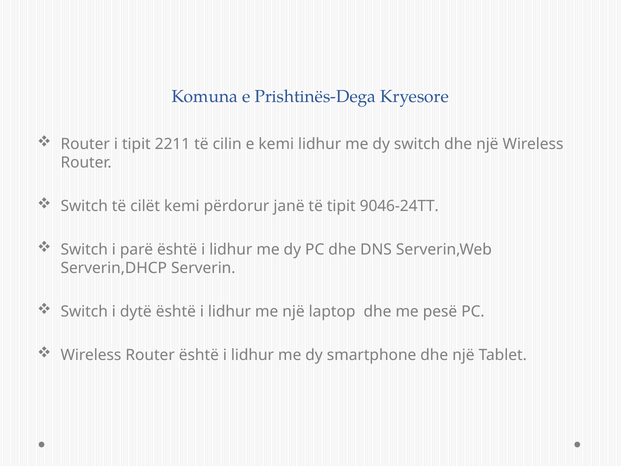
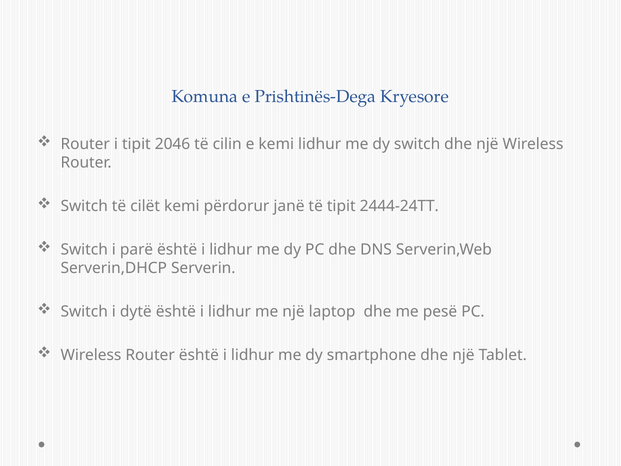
2211: 2211 -> 2046
9046-24TT: 9046-24TT -> 2444-24TT
